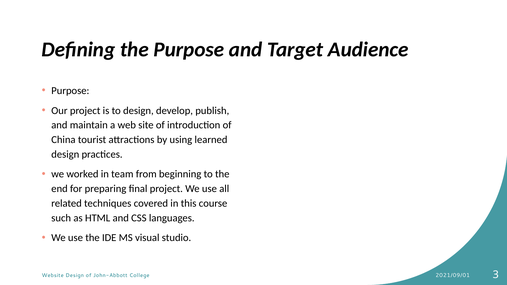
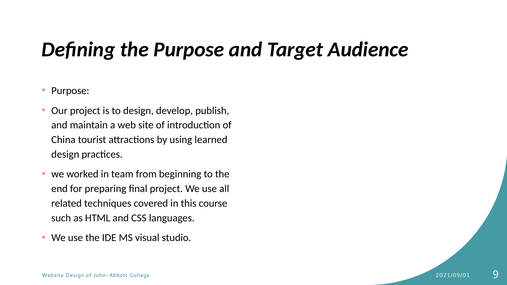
3: 3 -> 9
